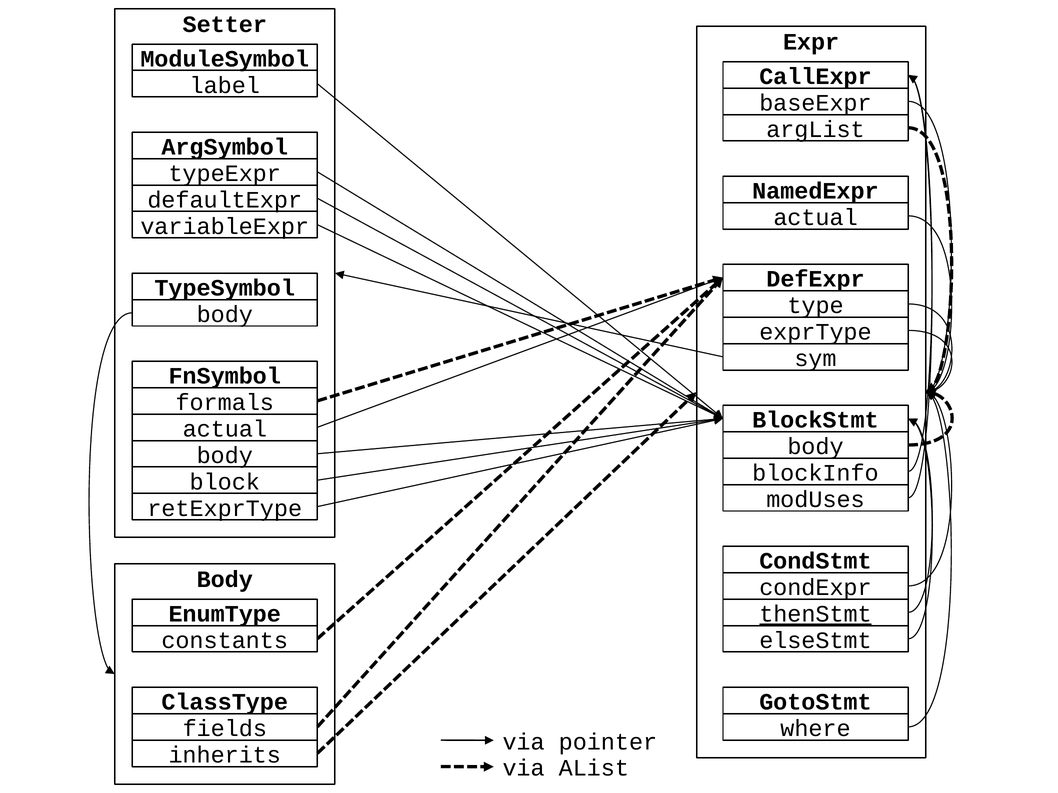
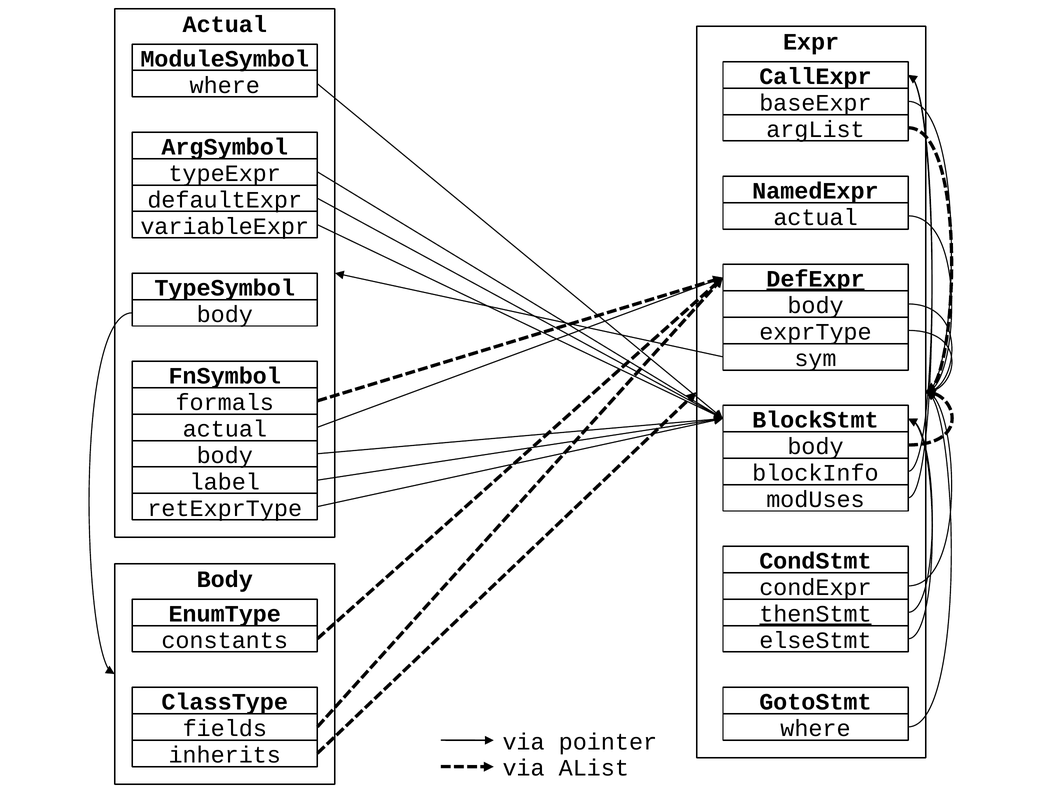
Setter at (225, 25): Setter -> Actual
label at (225, 85): label -> where
DefExpr underline: none -> present
type at (816, 306): type -> body
block: block -> label
